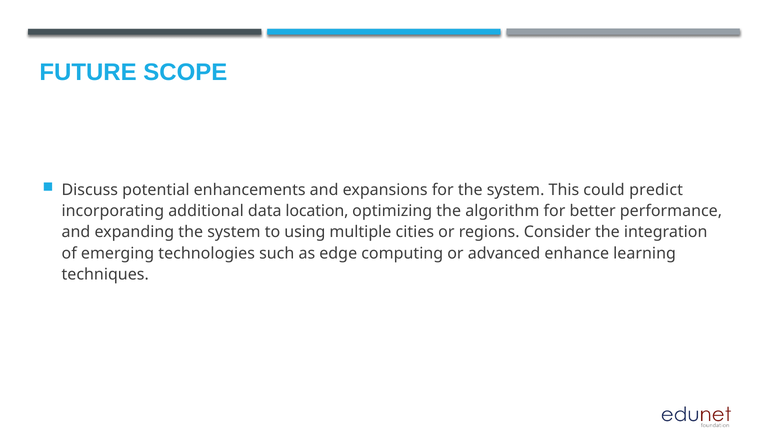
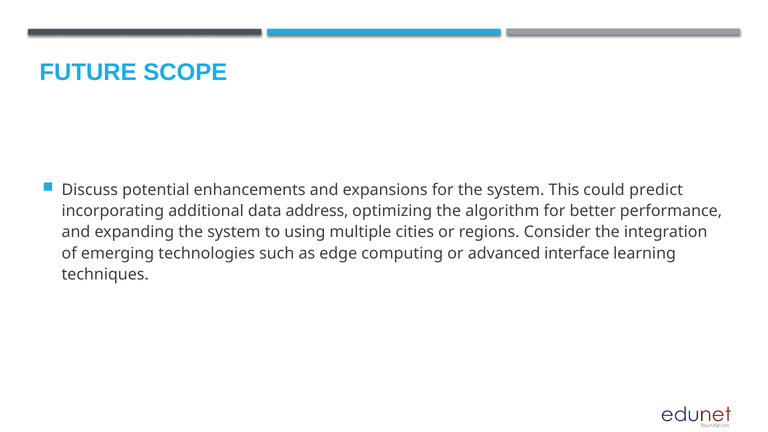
location: location -> address
enhance: enhance -> interface
